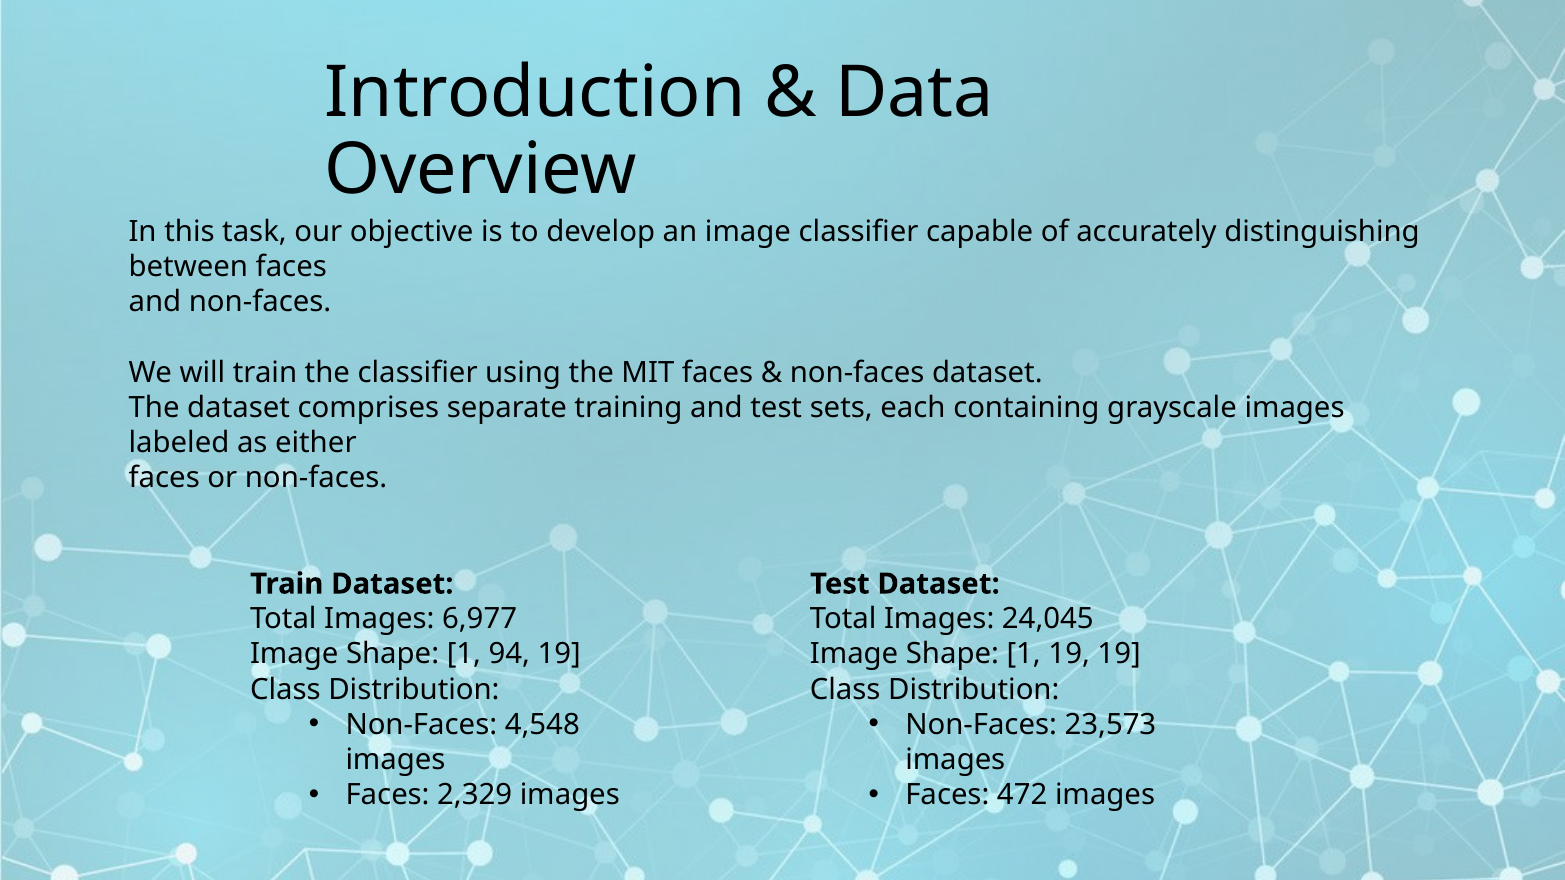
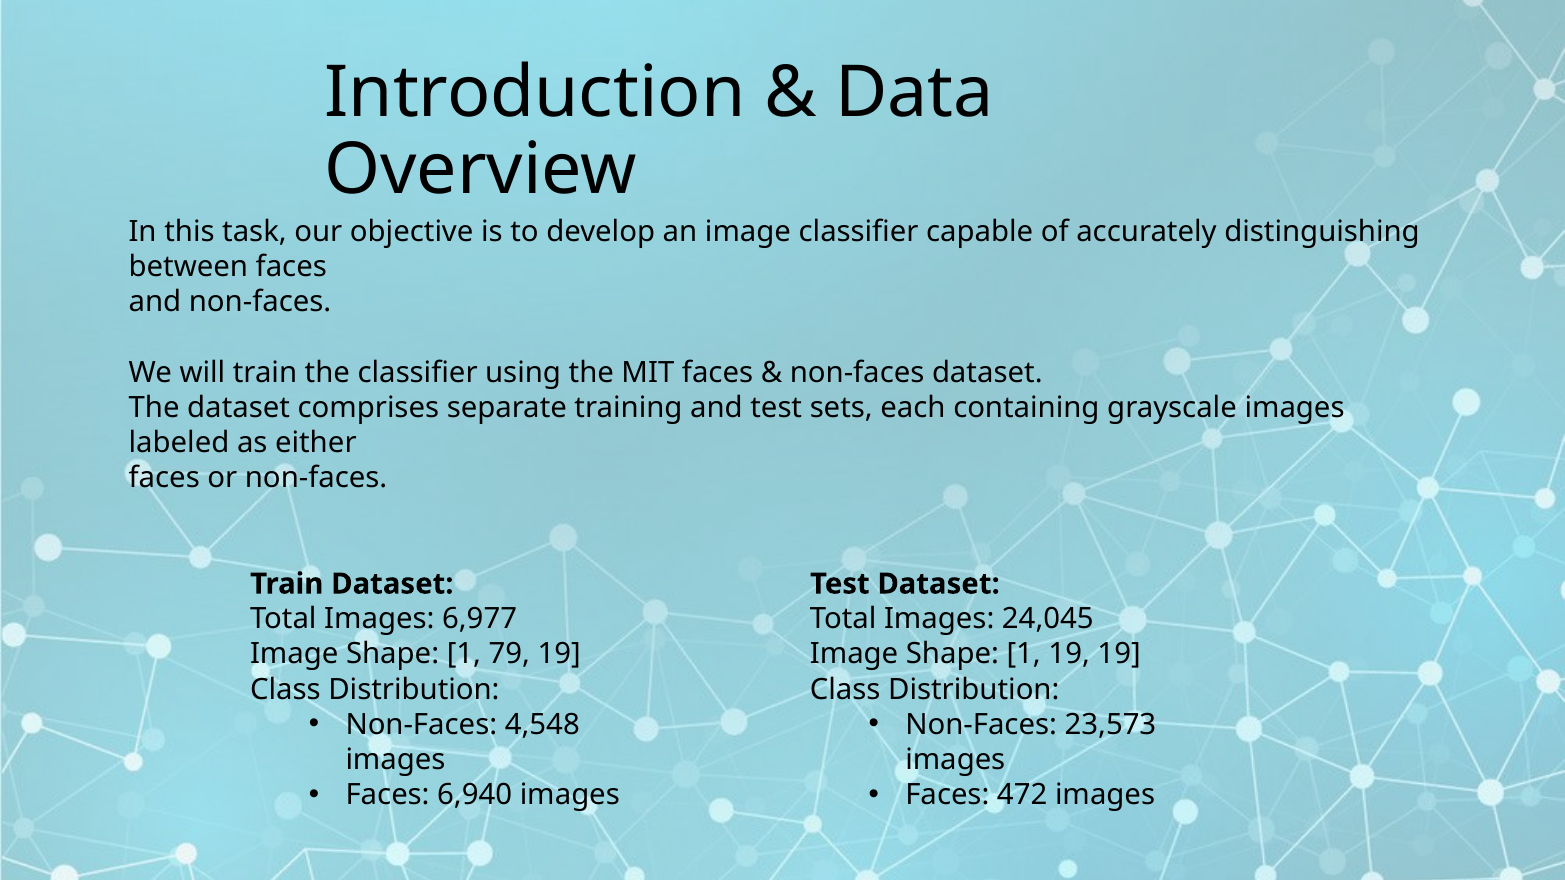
94: 94 -> 79
2,329: 2,329 -> 6,940
